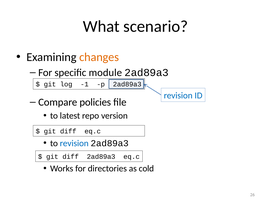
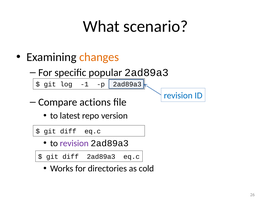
module: module -> popular
policies: policies -> actions
revision at (74, 143) colour: blue -> purple
